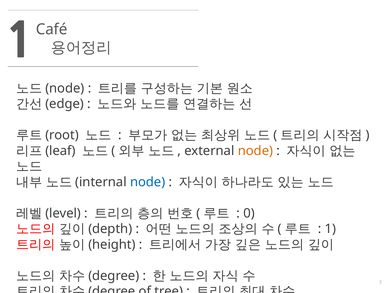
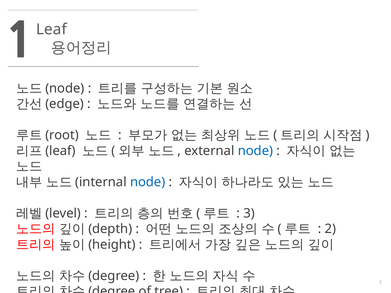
Café at (52, 29): Café -> Leaf
node at (255, 151) colour: orange -> blue
0: 0 -> 3
1 at (330, 229): 1 -> 2
